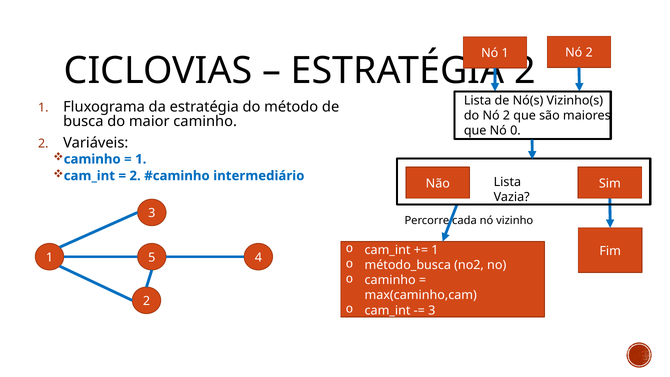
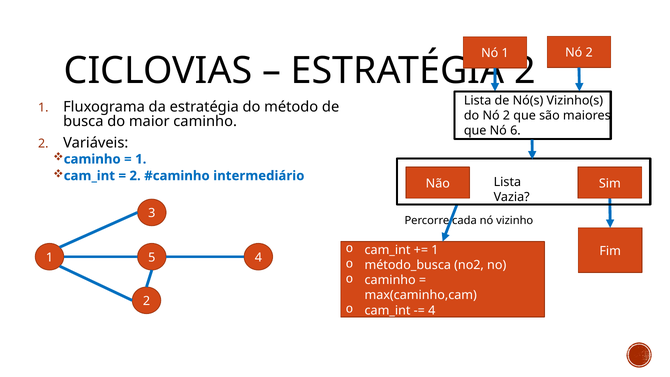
0: 0 -> 6
3 at (432, 310): 3 -> 4
